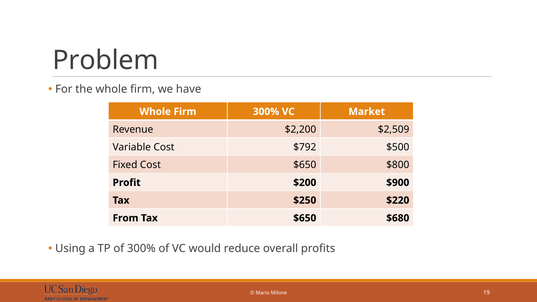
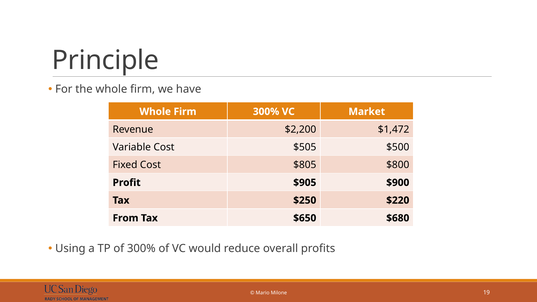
Problem: Problem -> Principle
$2,509: $2,509 -> $1,472
$792: $792 -> $505
Cost $650: $650 -> $805
$200: $200 -> $905
